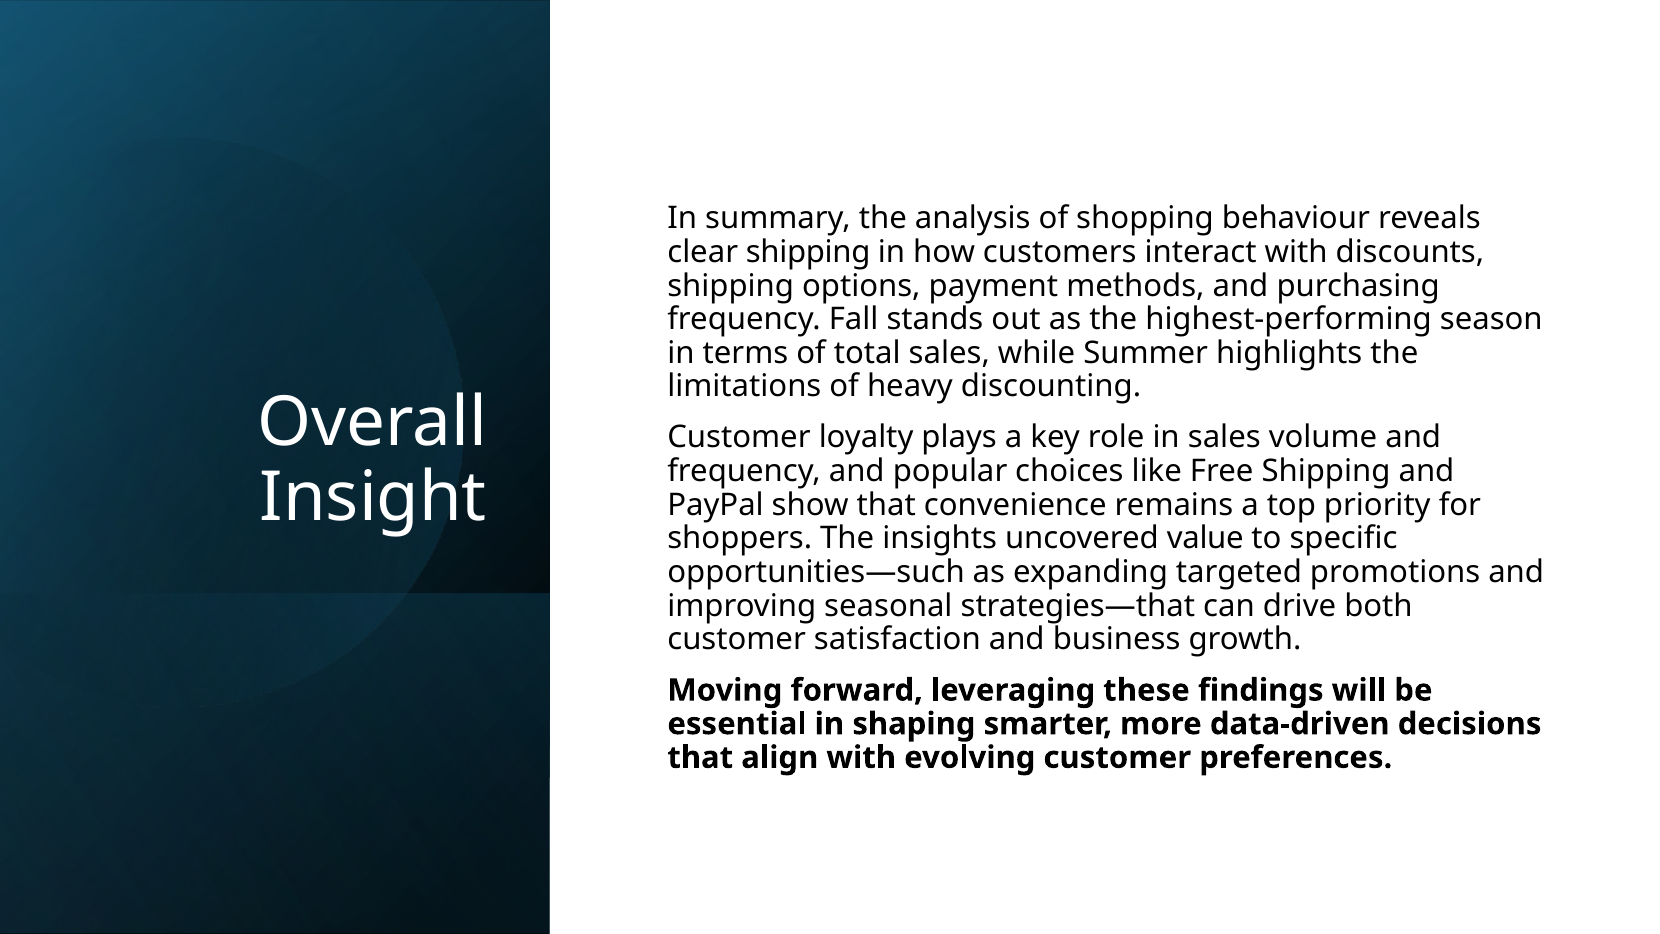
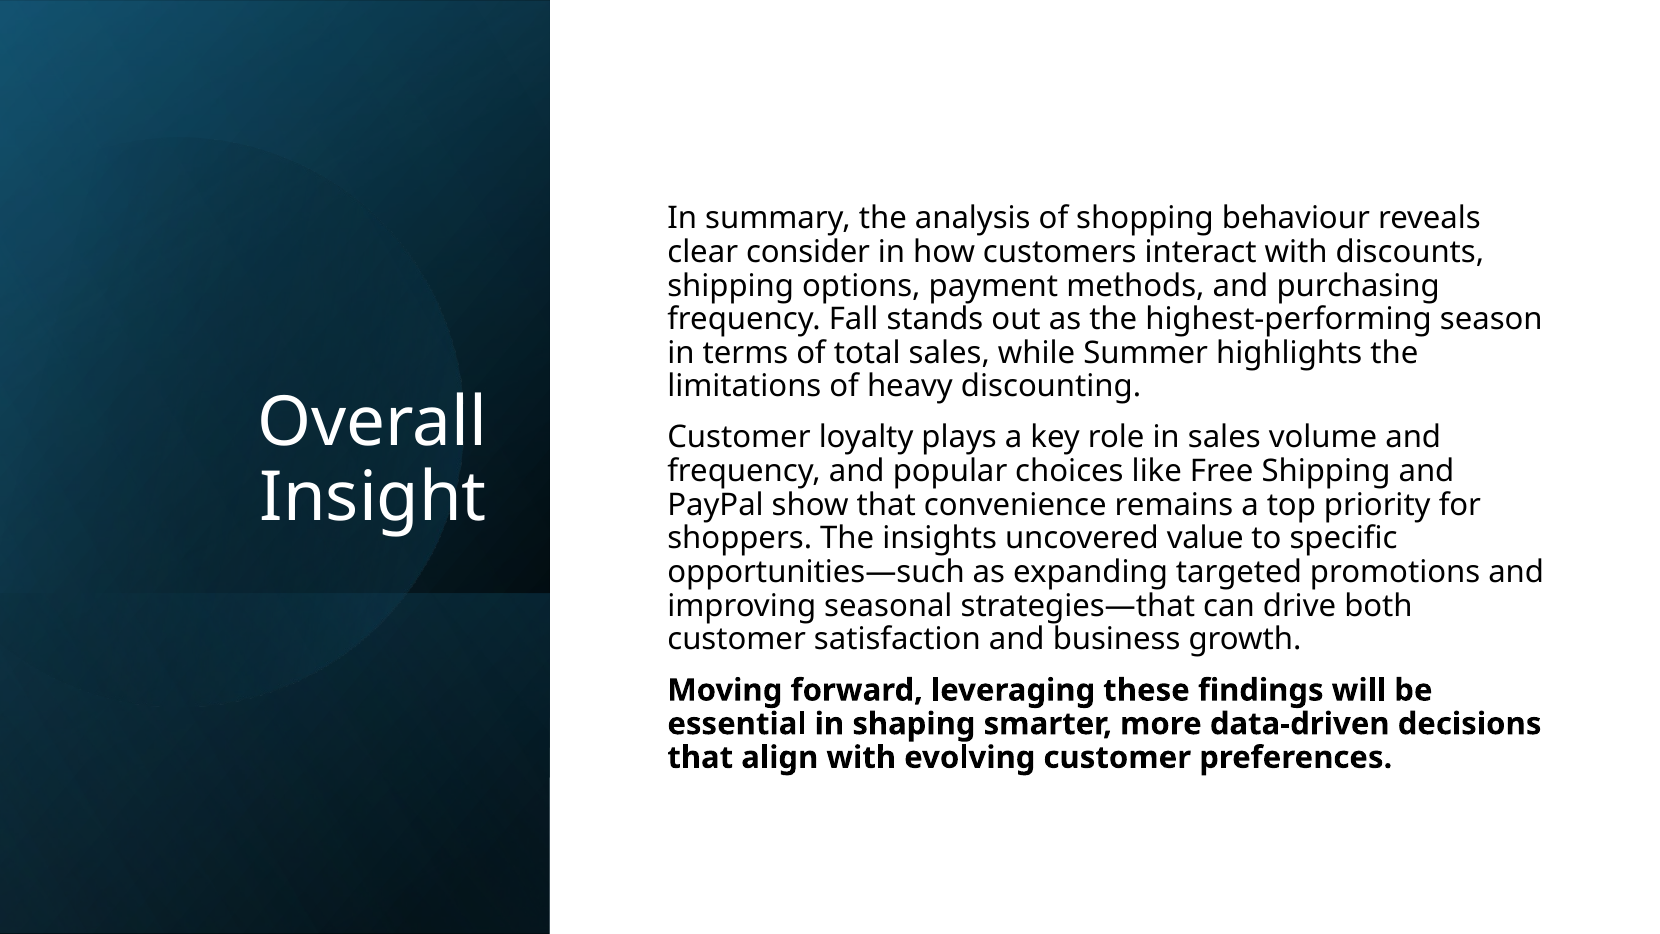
clear shipping: shipping -> consider
